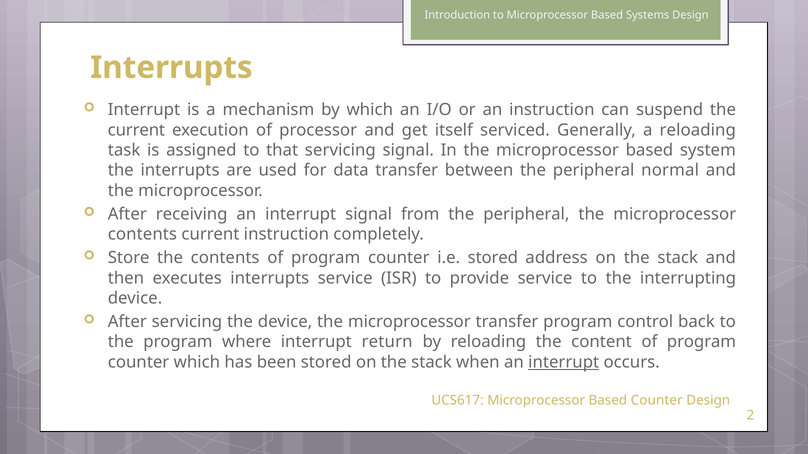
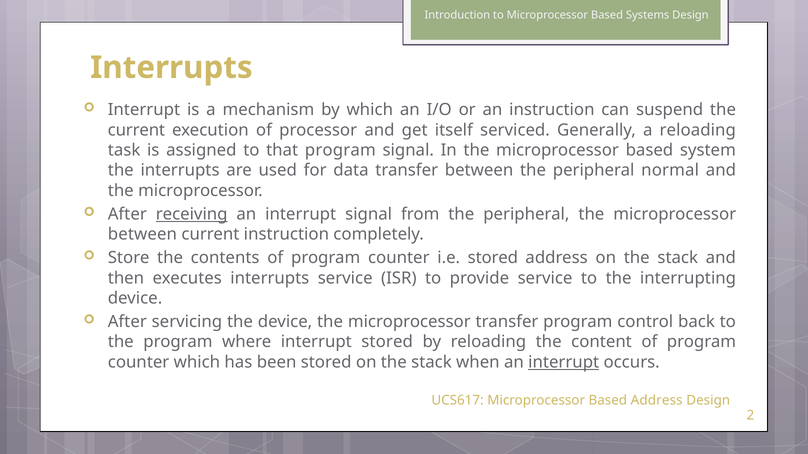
that servicing: servicing -> program
receiving underline: none -> present
contents at (142, 235): contents -> between
interrupt return: return -> stored
Based Counter: Counter -> Address
